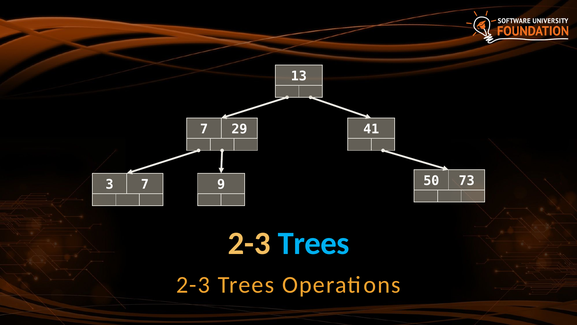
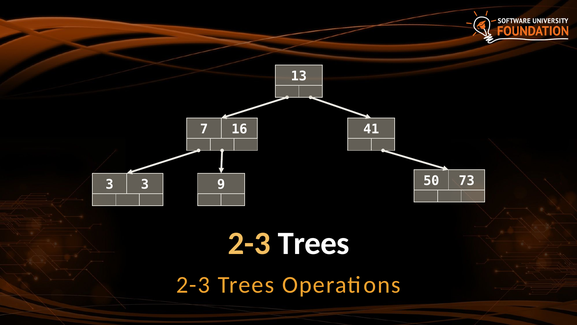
29: 29 -> 16
3 7: 7 -> 3
Trees at (314, 243) colour: light blue -> white
